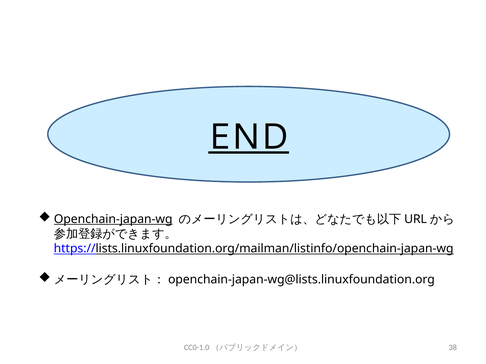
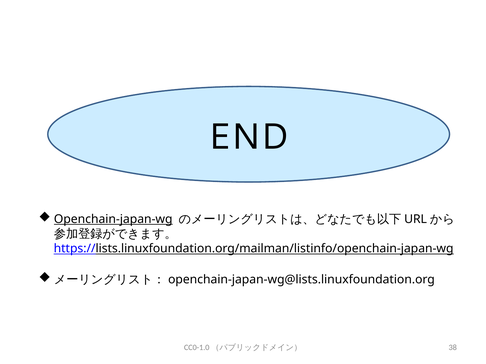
END underline: present -> none
